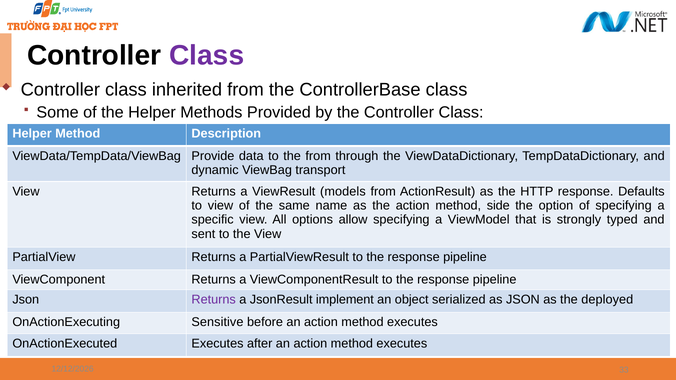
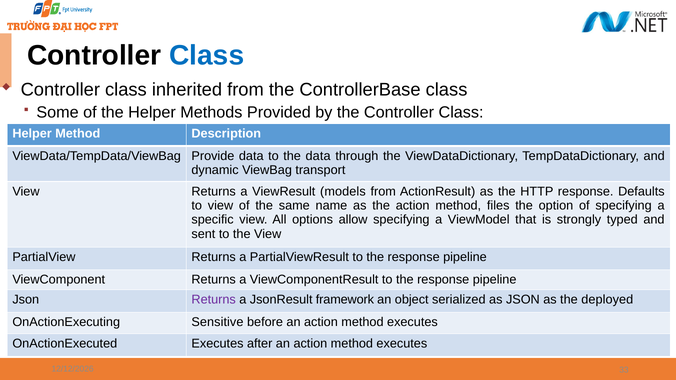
Class at (207, 56) colour: purple -> blue
the from: from -> data
side: side -> files
implement: implement -> framework
